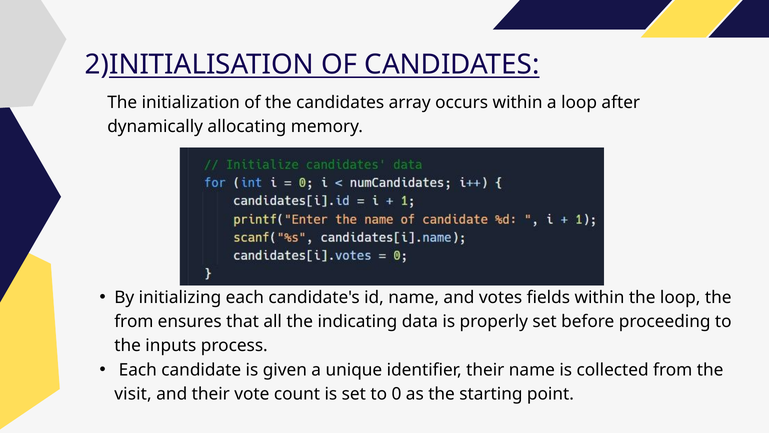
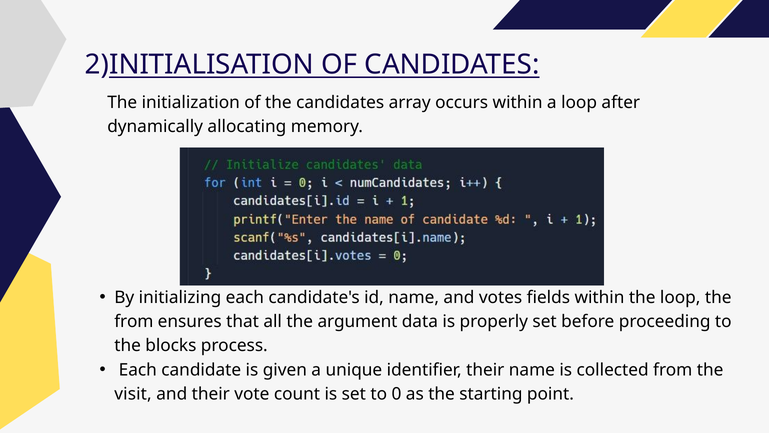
indicating: indicating -> argument
inputs: inputs -> blocks
